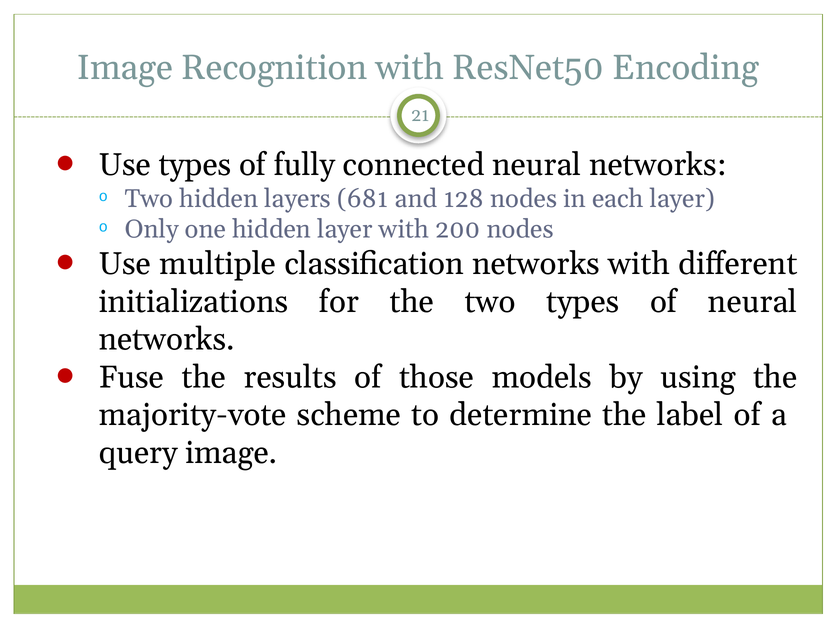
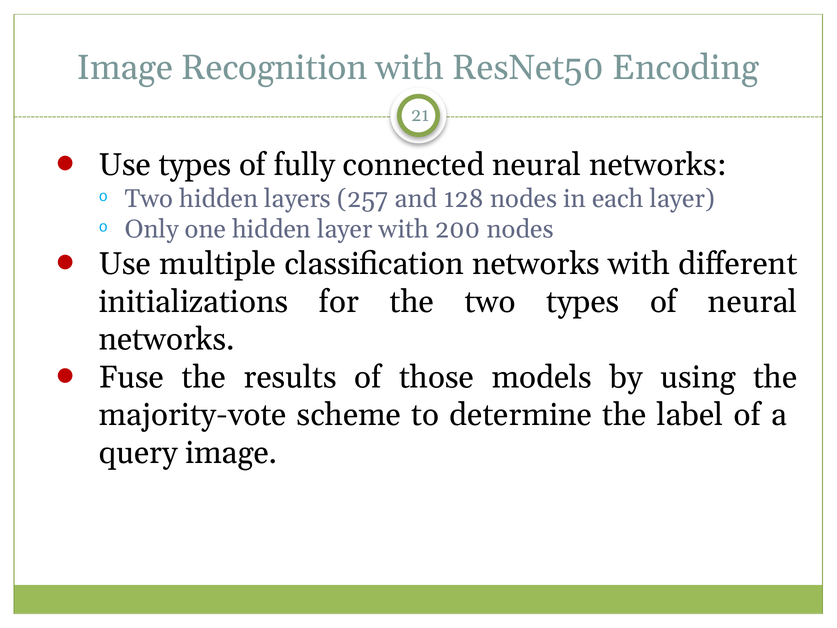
681: 681 -> 257
